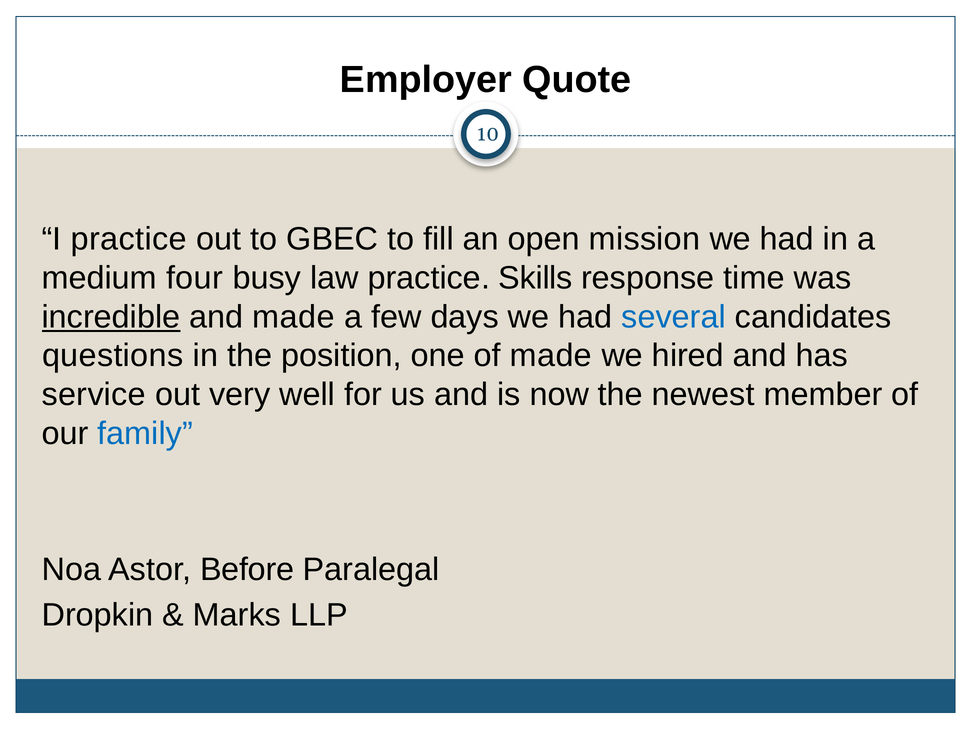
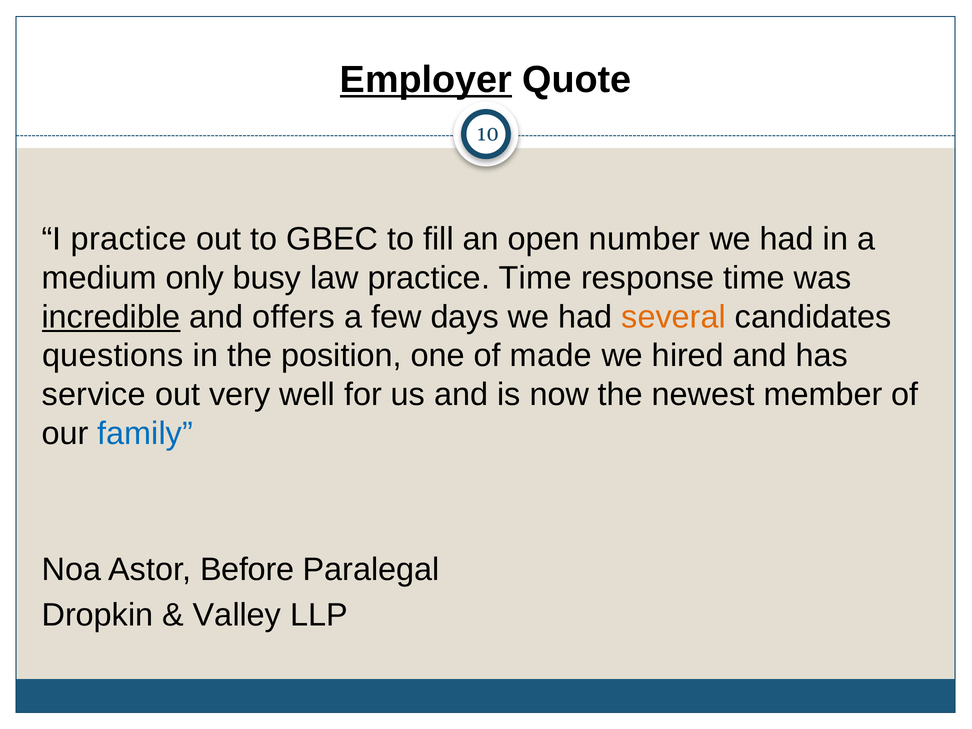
Employer underline: none -> present
mission: mission -> number
four: four -> only
practice Skills: Skills -> Time
and made: made -> offers
several colour: blue -> orange
Marks: Marks -> Valley
